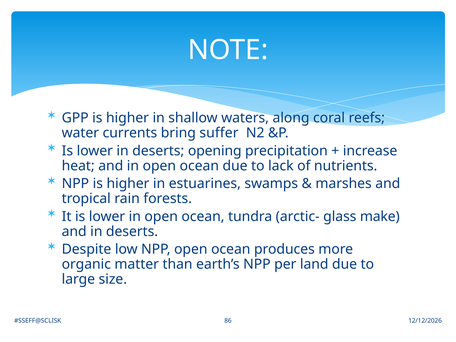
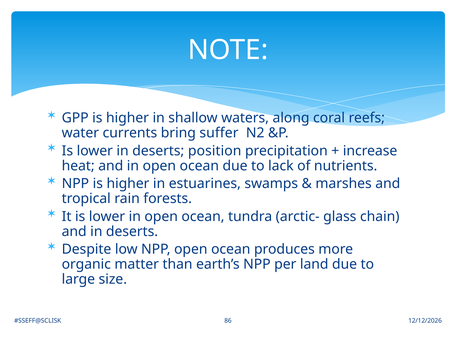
opening: opening -> position
make: make -> chain
